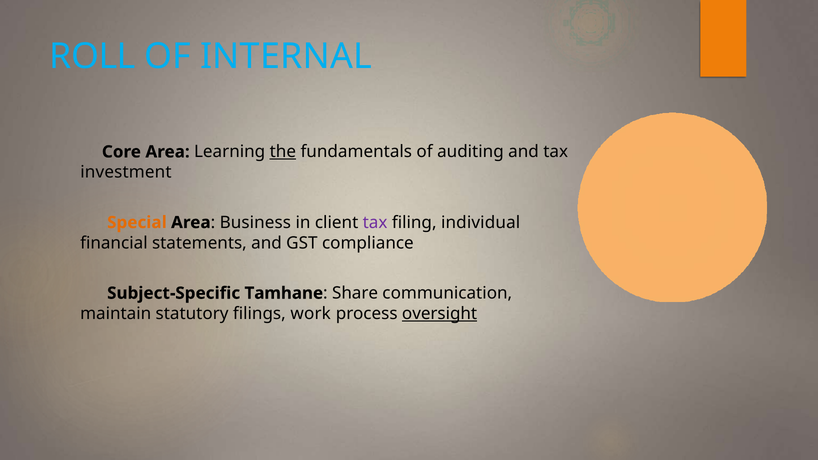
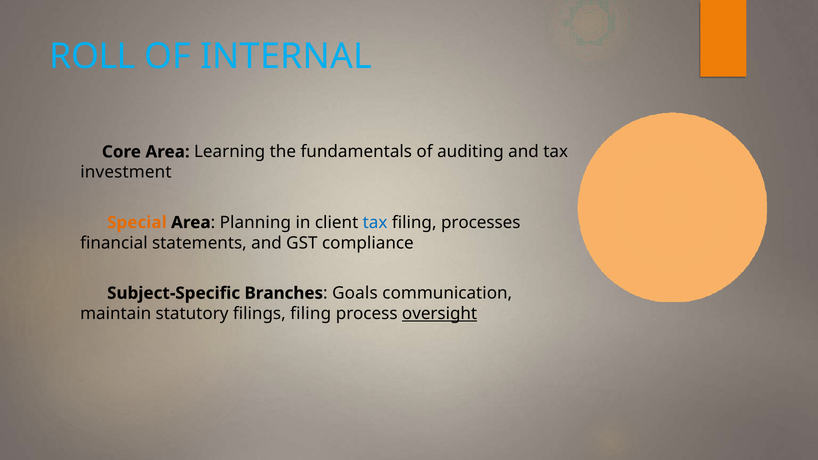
the underline: present -> none
Business: Business -> Planning
tax at (375, 223) colour: purple -> blue
individual: individual -> processes
Tamhane: Tamhane -> Branches
Share: Share -> Goals
filings work: work -> filing
